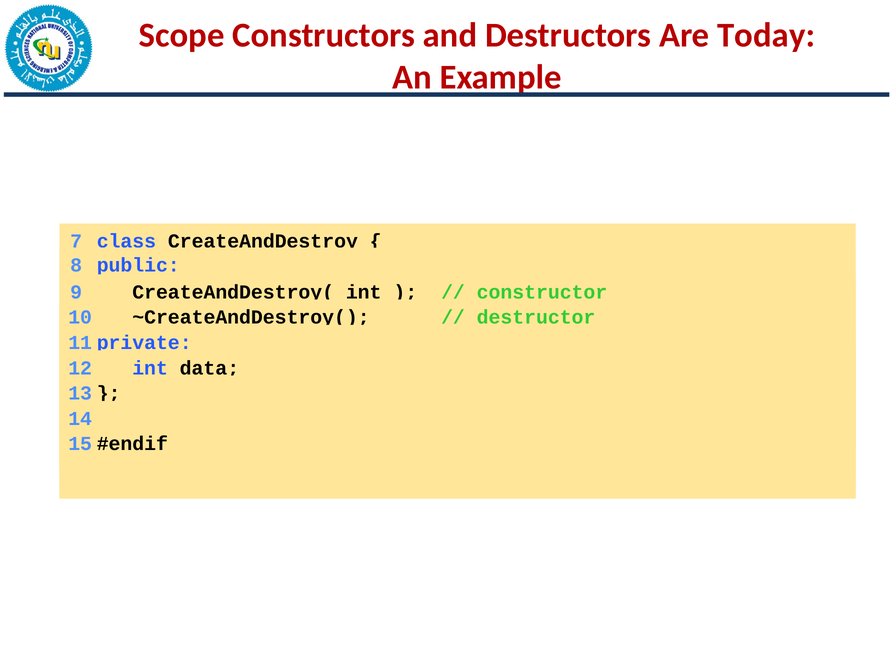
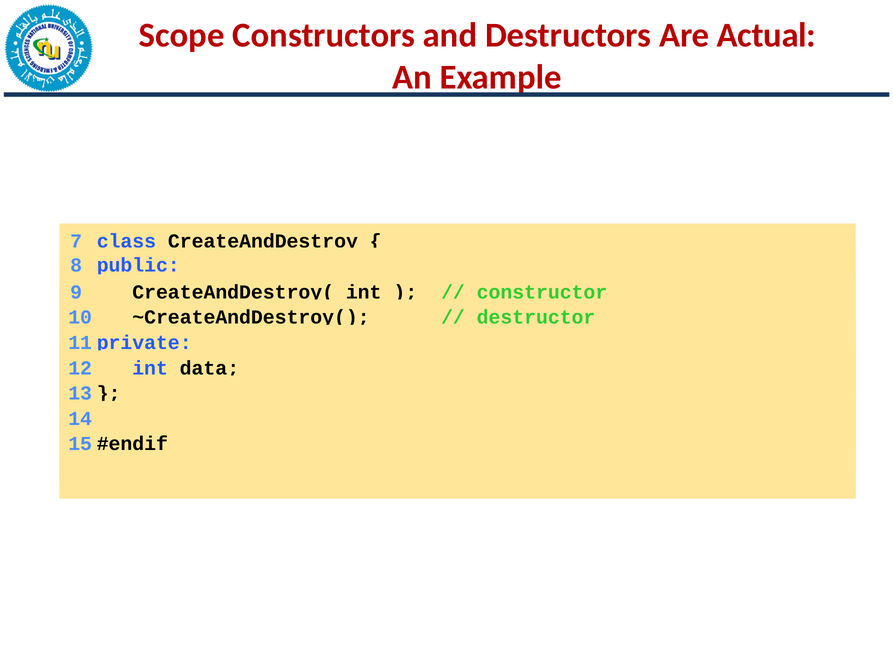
Today: Today -> Actual
